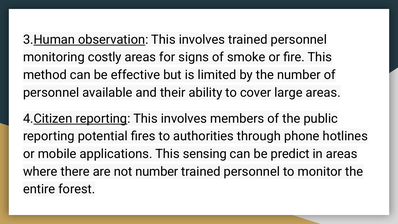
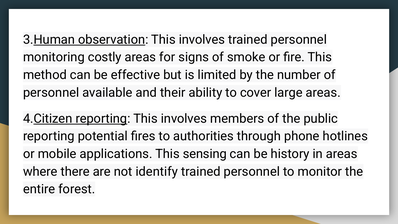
predict: predict -> history
not number: number -> identify
